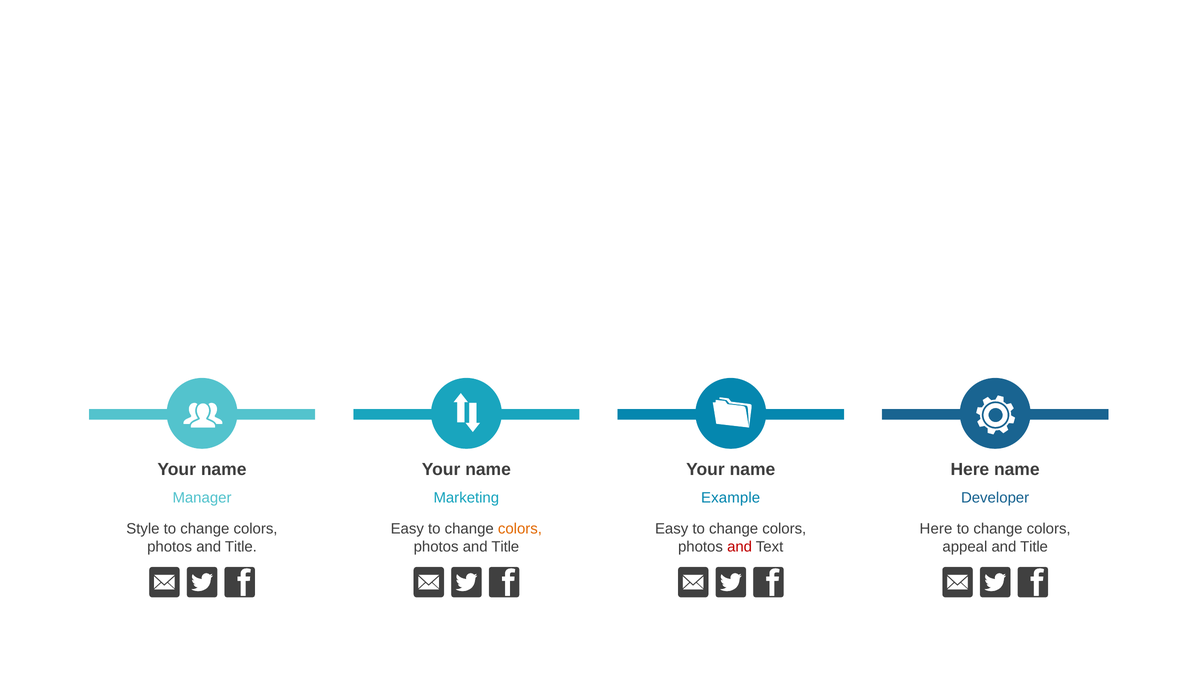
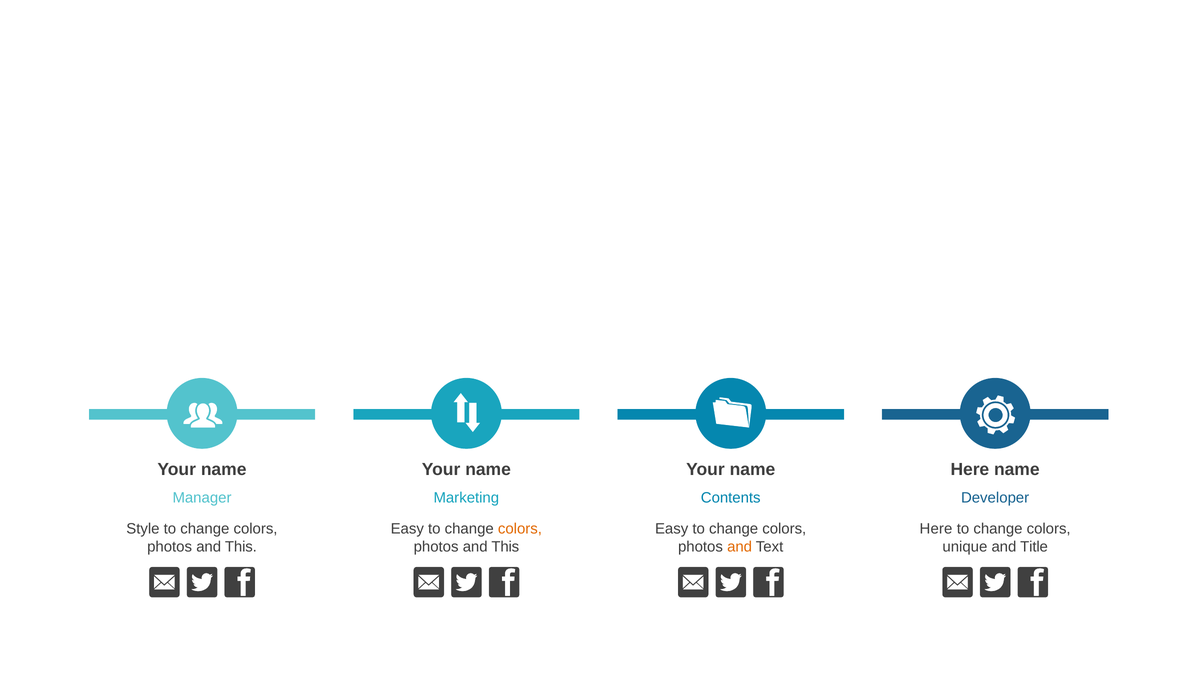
Example: Example -> Contents
Title at (241, 546): Title -> This
Title at (505, 546): Title -> This
and at (740, 546) colour: red -> orange
appeal: appeal -> unique
